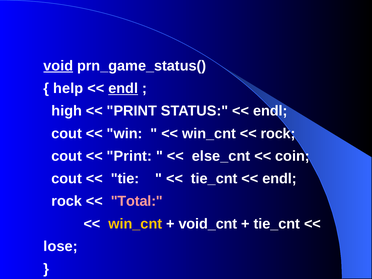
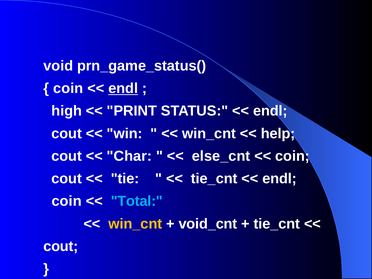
void underline: present -> none
help at (68, 88): help -> coin
rock at (278, 133): rock -> help
Print at (129, 156): Print -> Char
rock at (67, 201): rock -> coin
Total colour: pink -> light blue
lose at (61, 246): lose -> cout
